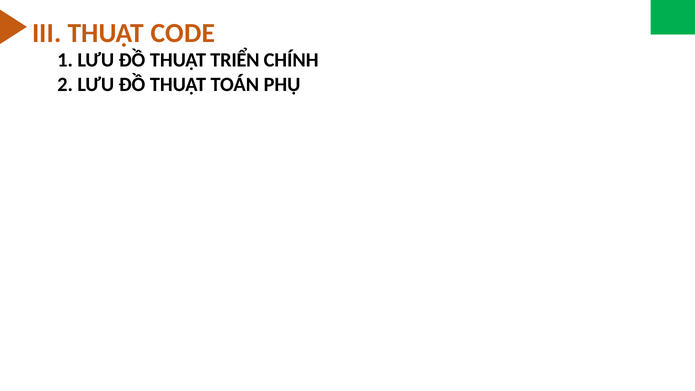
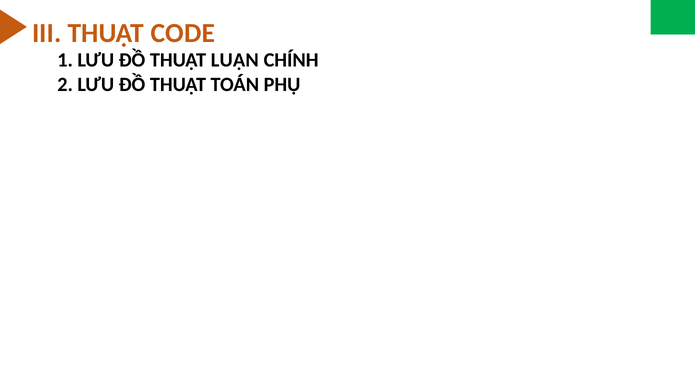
TRIỂN: TRIỂN -> LUẬN
